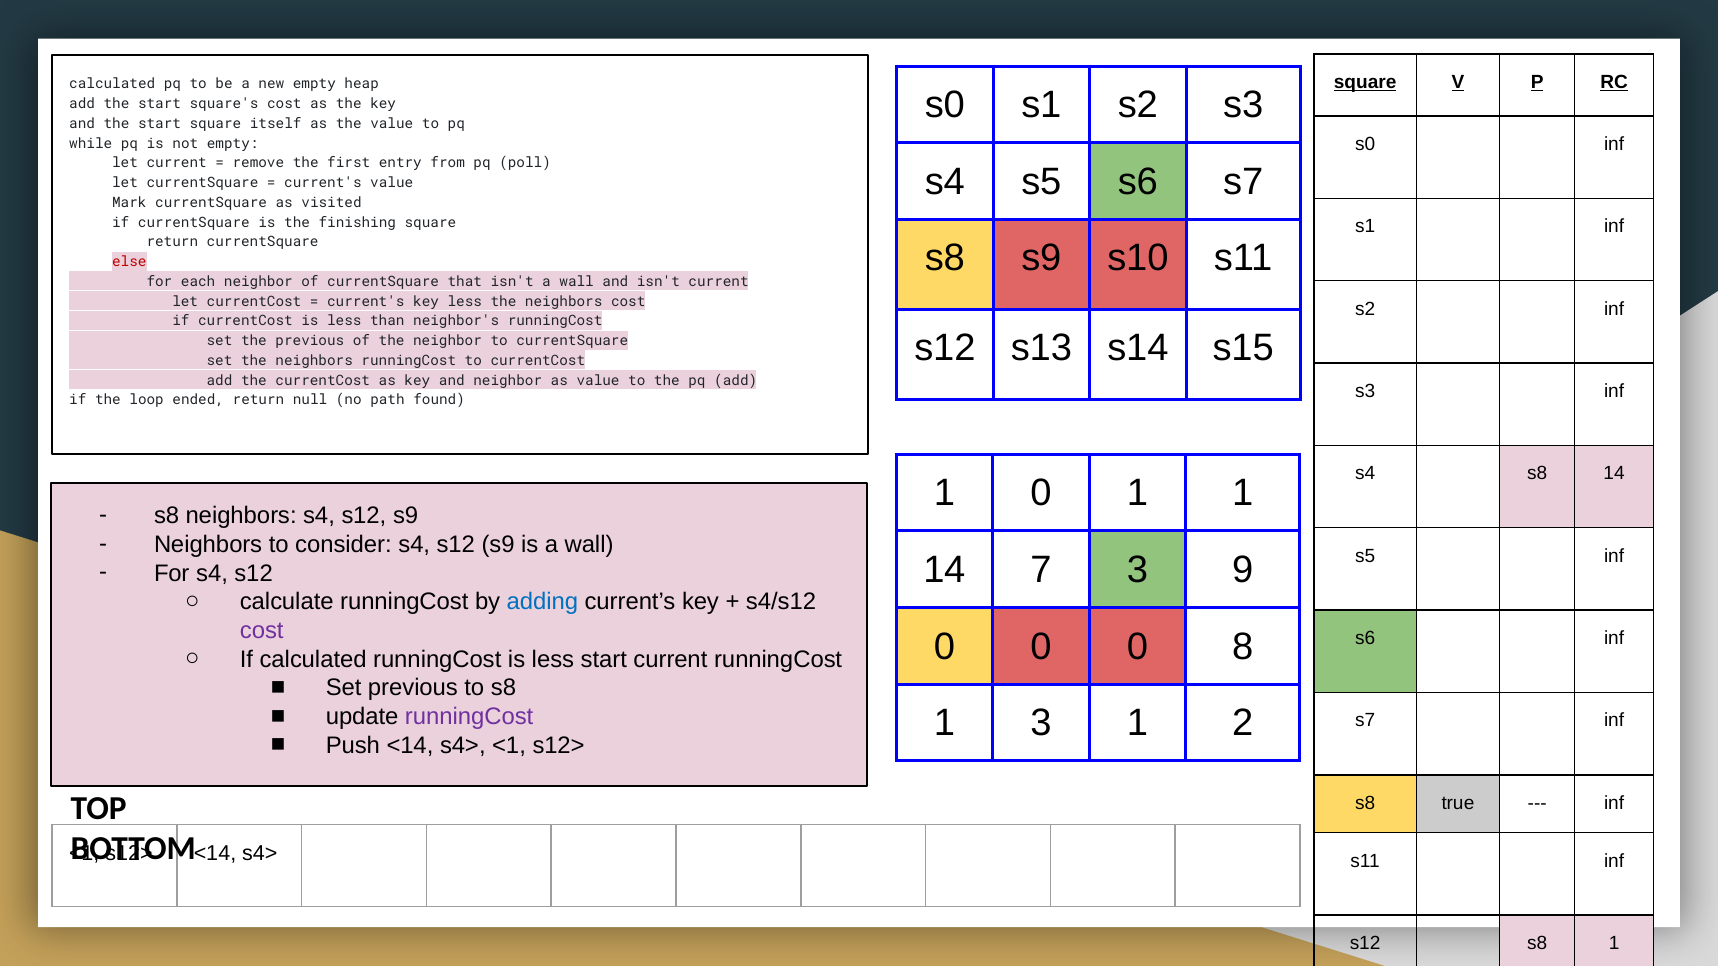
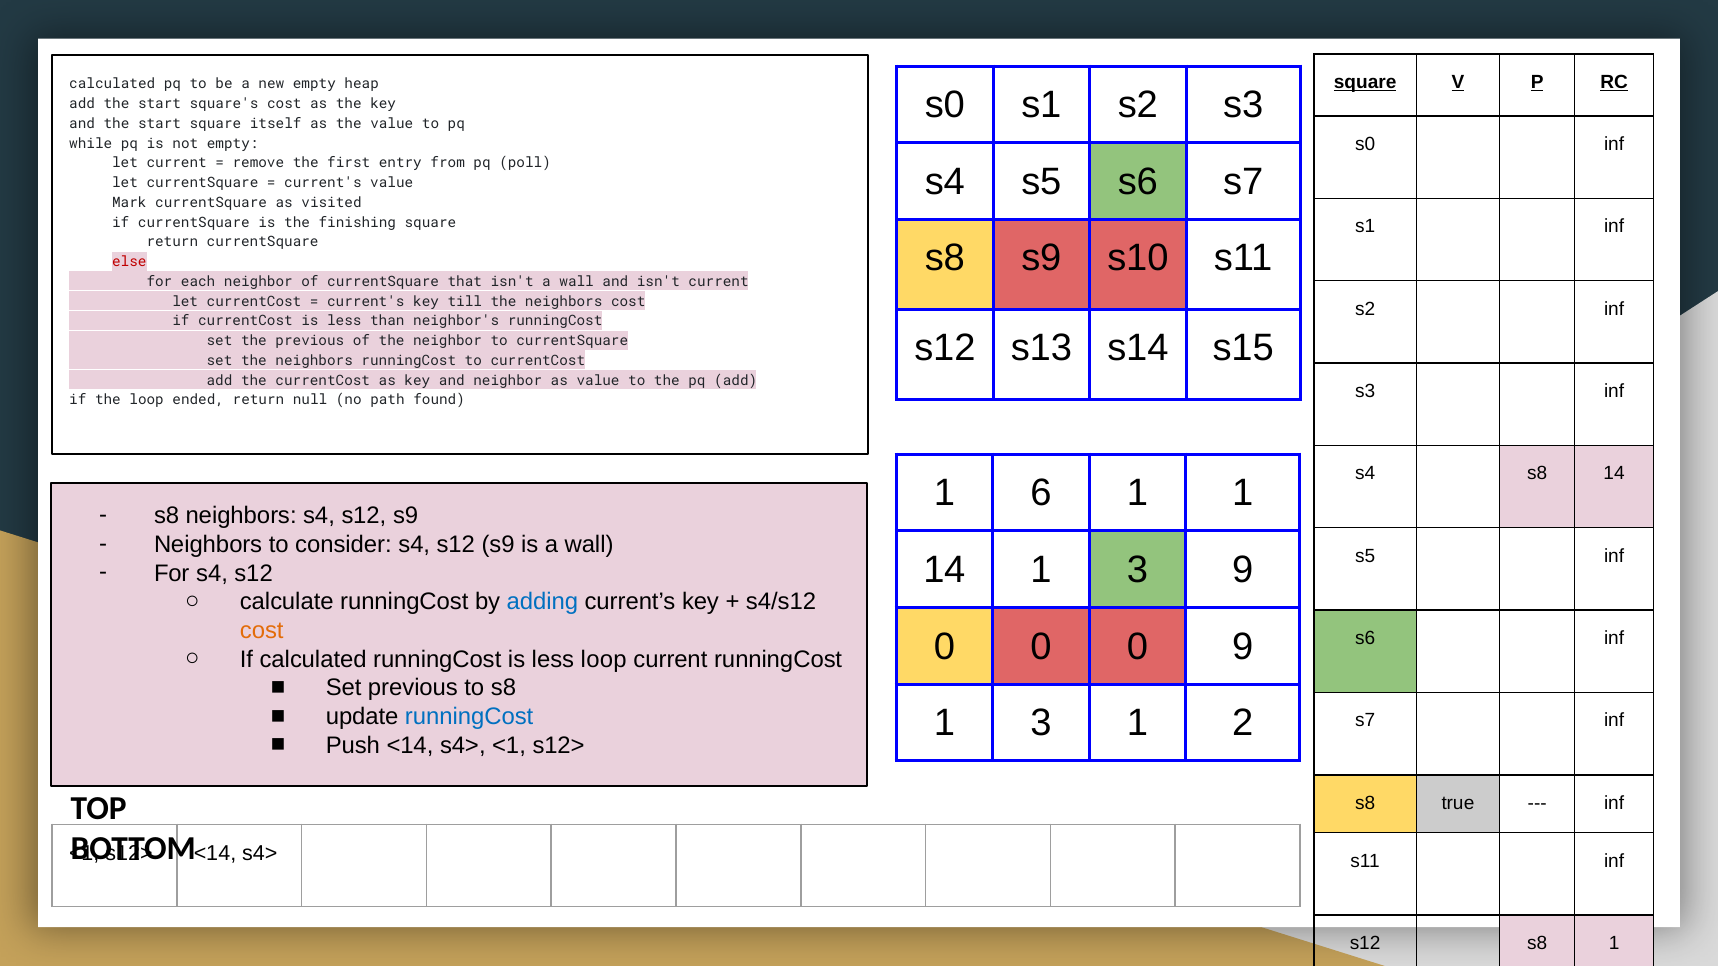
key less: less -> till
1 0: 0 -> 6
14 7: 7 -> 1
cost at (262, 631) colour: purple -> orange
0 8: 8 -> 9
less start: start -> loop
runningCost at (469, 717) colour: purple -> blue
